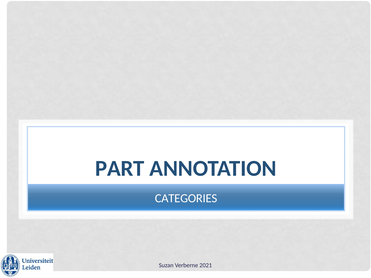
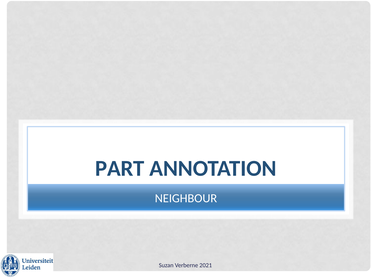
CATEGORIES: CATEGORIES -> NEIGHBOUR
